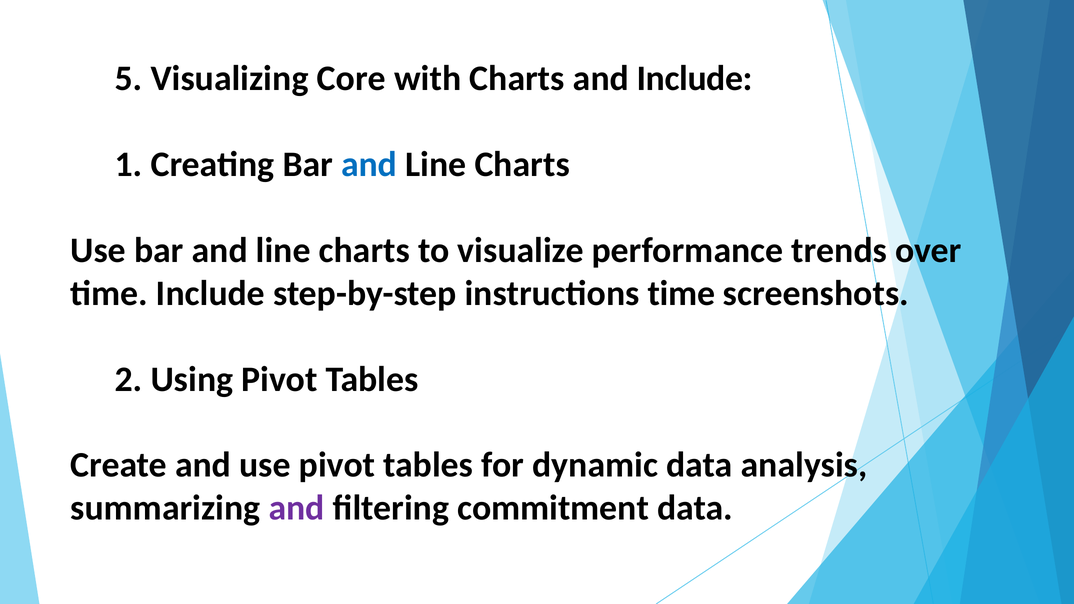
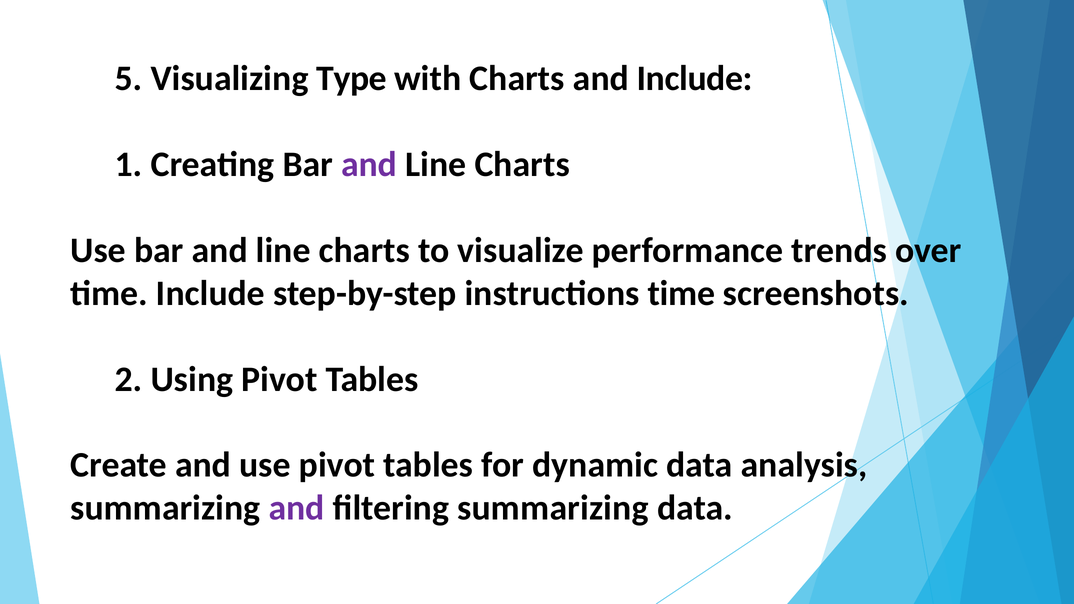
Core: Core -> Type
and at (369, 164) colour: blue -> purple
filtering commitment: commitment -> summarizing
